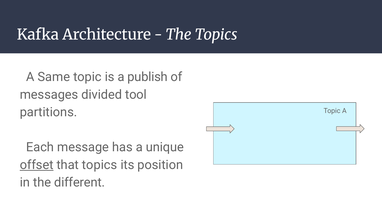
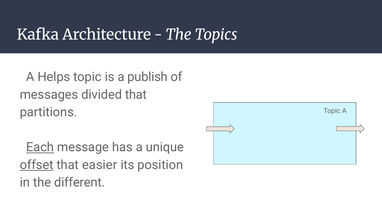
Same: Same -> Helps
divided tool: tool -> that
Each underline: none -> present
that topics: topics -> easier
